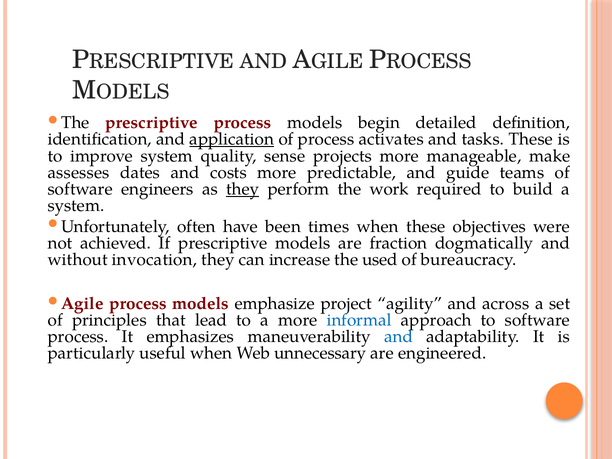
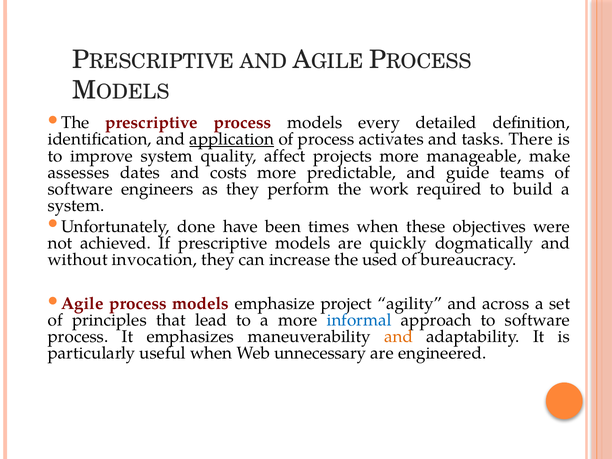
begin: begin -> every
tasks These: These -> There
sense: sense -> affect
they at (243, 189) underline: present -> none
often: often -> done
fraction: fraction -> quickly
and at (399, 337) colour: blue -> orange
